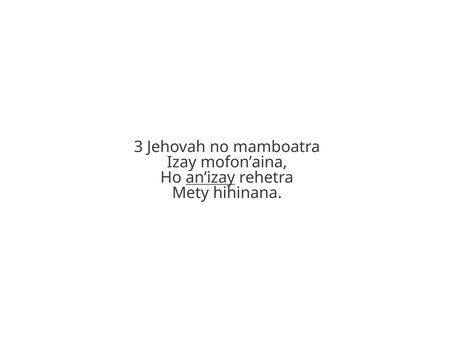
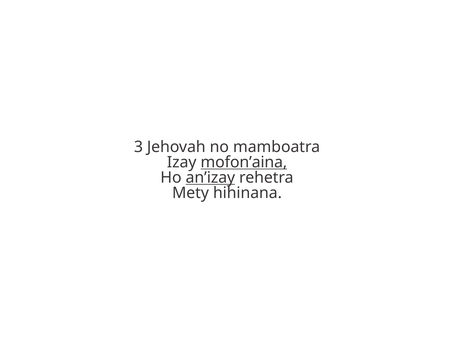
mofon’aina underline: none -> present
